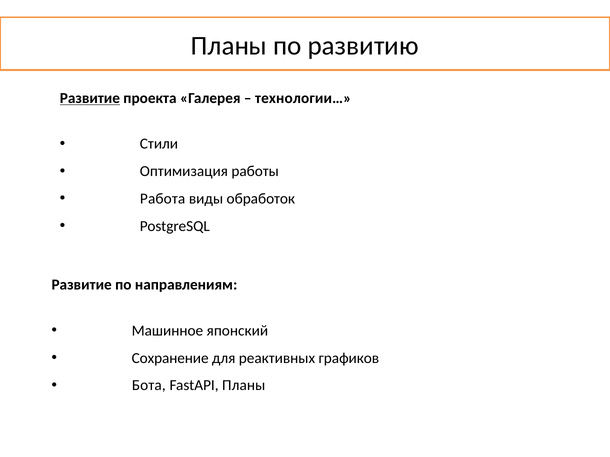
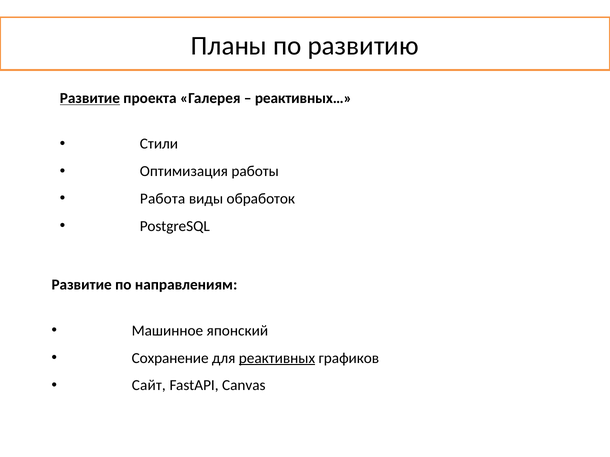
технологии…: технологии… -> реактивных…
реактивных underline: none -> present
Бота: Бота -> Сайт
FastAPI Планы: Планы -> Canvas
